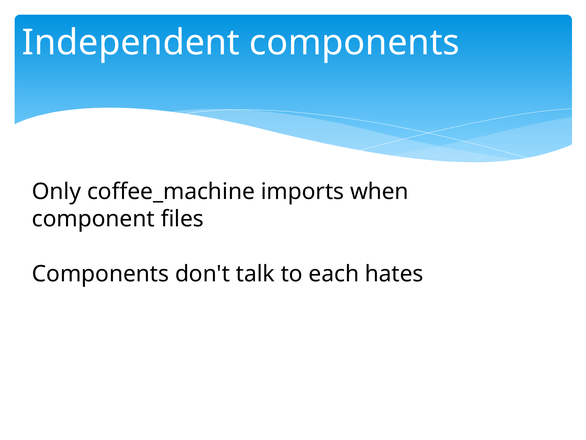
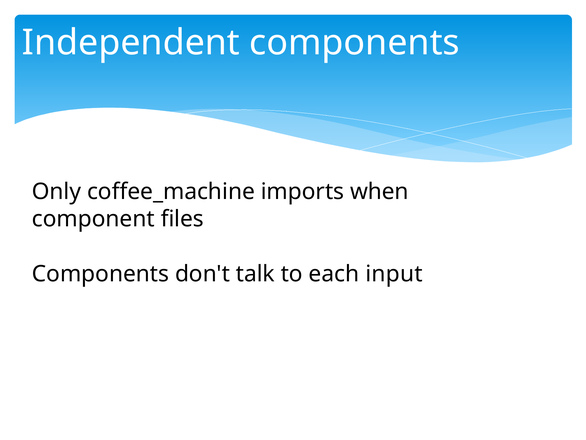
hates: hates -> input
